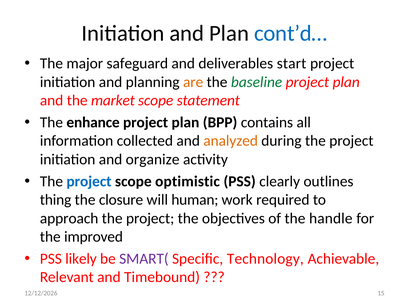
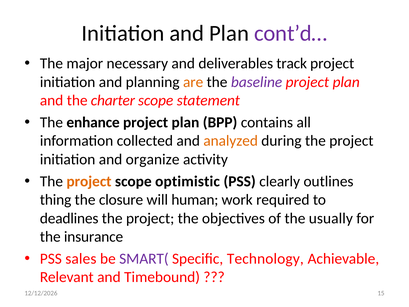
cont’d… colour: blue -> purple
safeguard: safeguard -> necessary
start: start -> track
baseline colour: green -> purple
market: market -> charter
project at (89, 181) colour: blue -> orange
approach: approach -> deadlines
handle: handle -> usually
improved: improved -> insurance
likely: likely -> sales
